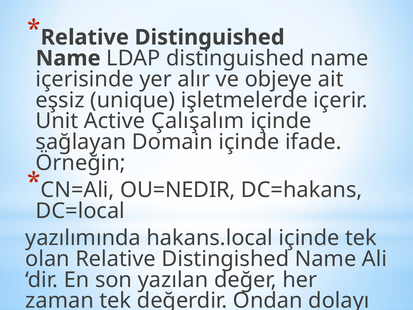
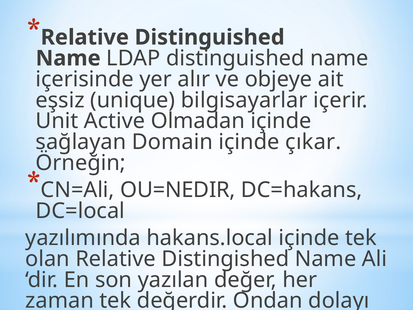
işletmelerde: işletmelerde -> bilgisayarlar
Çalışalım: Çalışalım -> Olmadan
ifade: ifade -> çıkar
